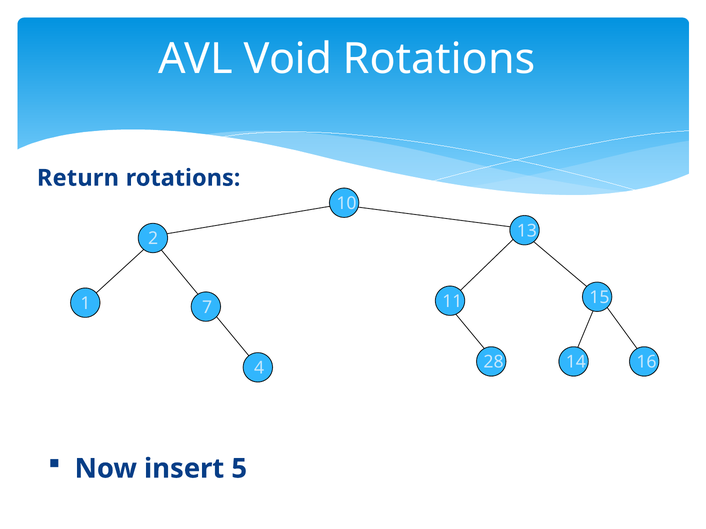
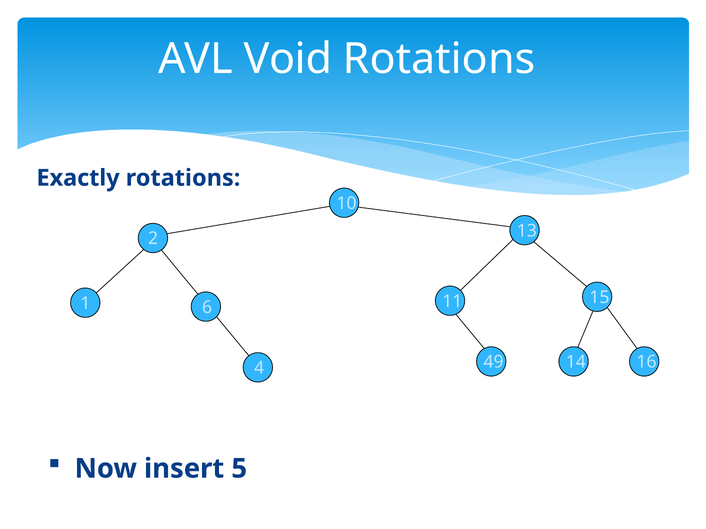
Return: Return -> Exactly
7: 7 -> 6
28: 28 -> 49
